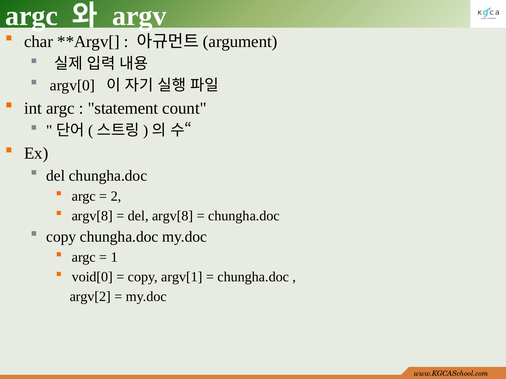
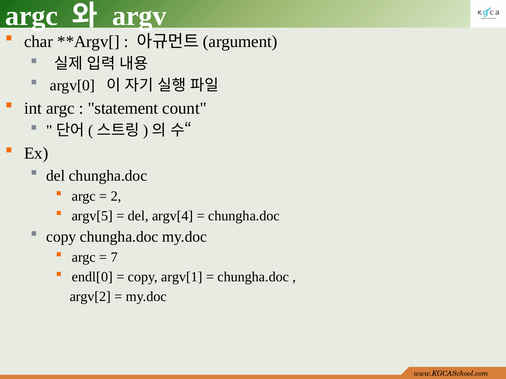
argv[8 at (92, 216): argv[8 -> argv[5
del argv[8: argv[8 -> argv[4
1: 1 -> 7
void[0: void[0 -> endl[0
